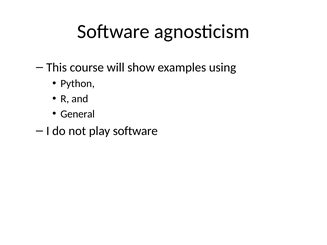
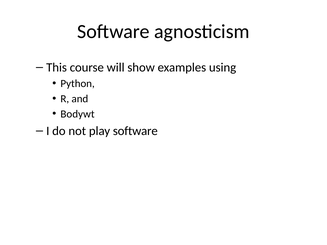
General: General -> Bodywt
